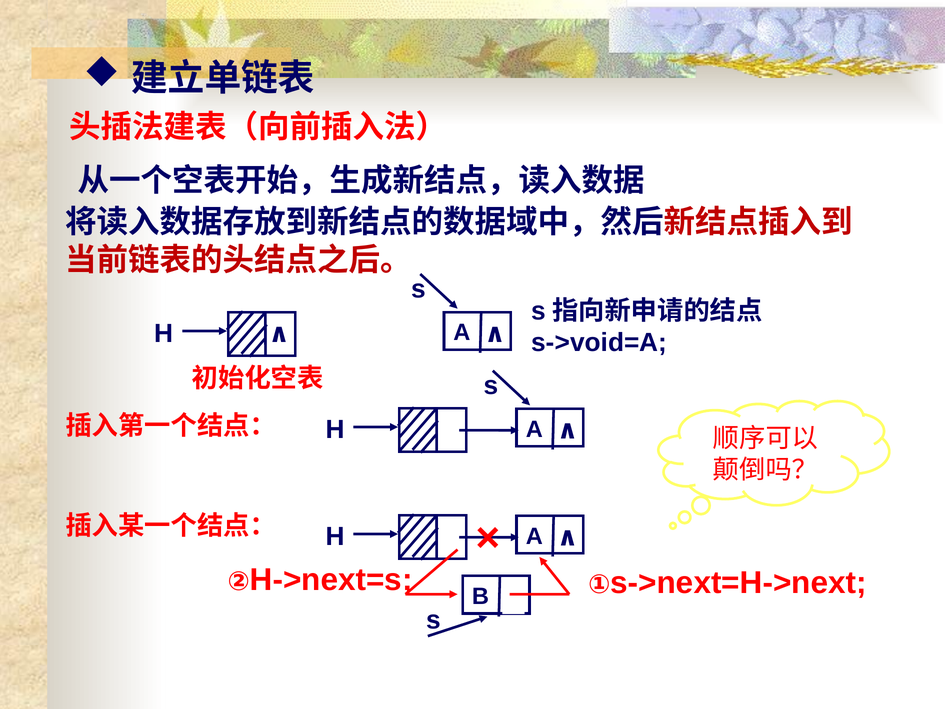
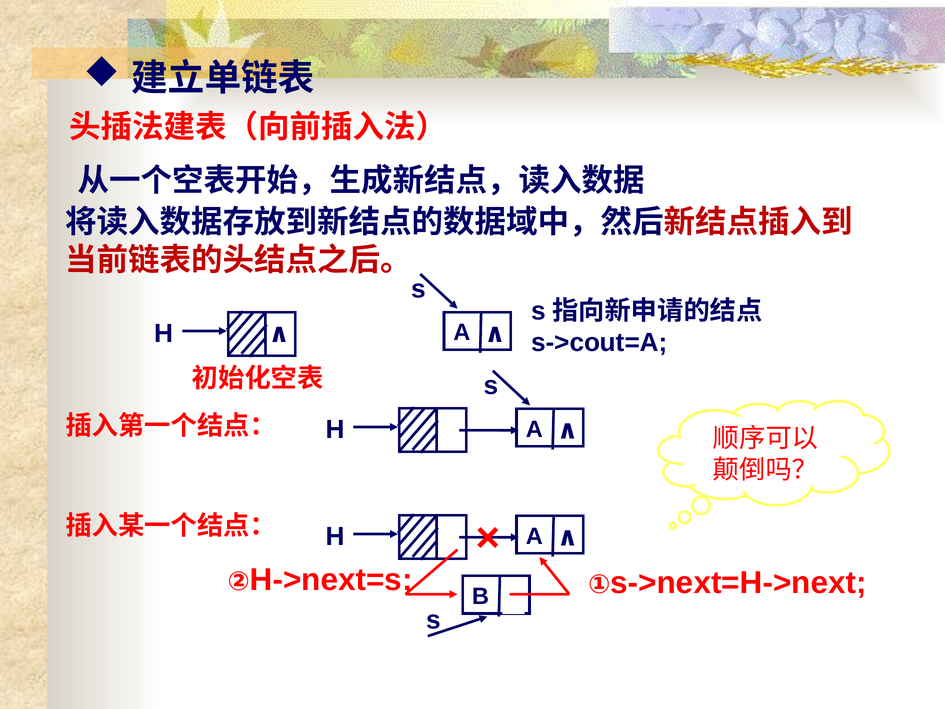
s->void=A: s->void=A -> s->cout=A
